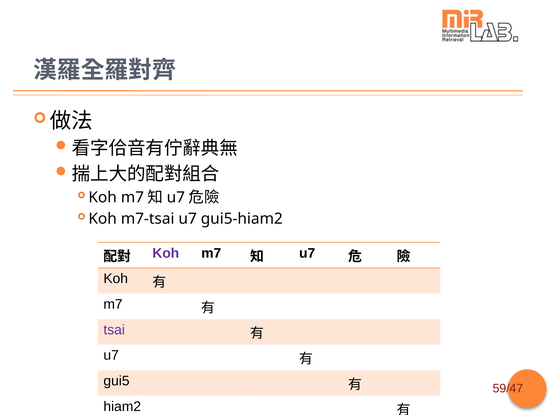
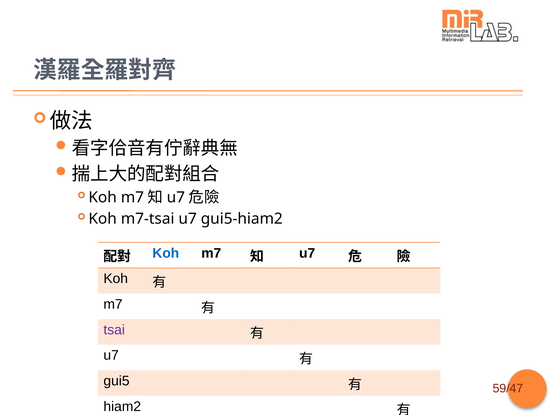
Koh at (166, 253) colour: purple -> blue
